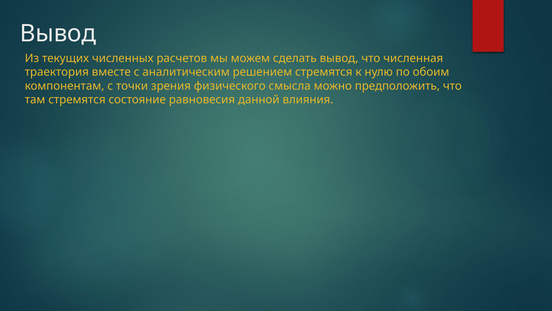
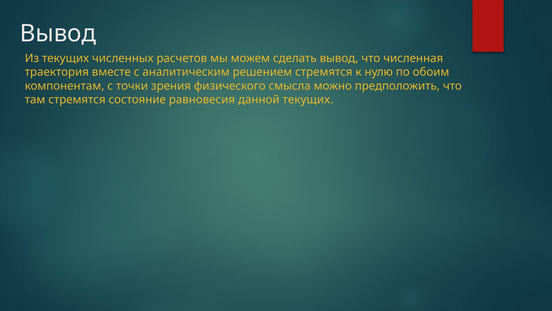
данной влияния: влияния -> текущих
